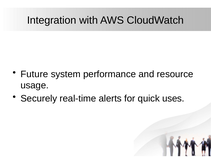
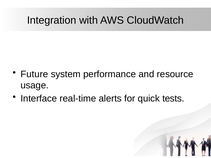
Securely: Securely -> Interface
uses: uses -> tests
